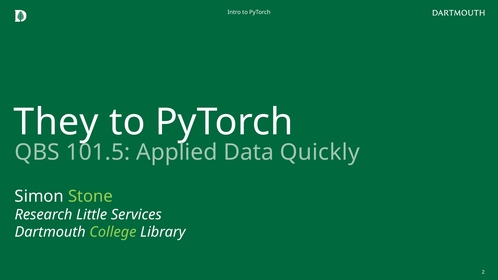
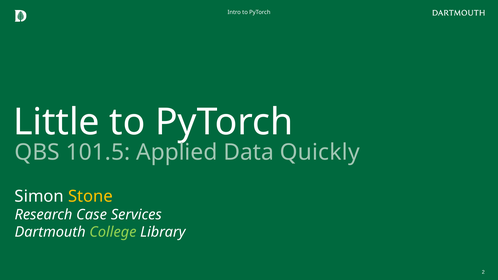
They: They -> Little
Stone colour: light green -> yellow
Little: Little -> Case
